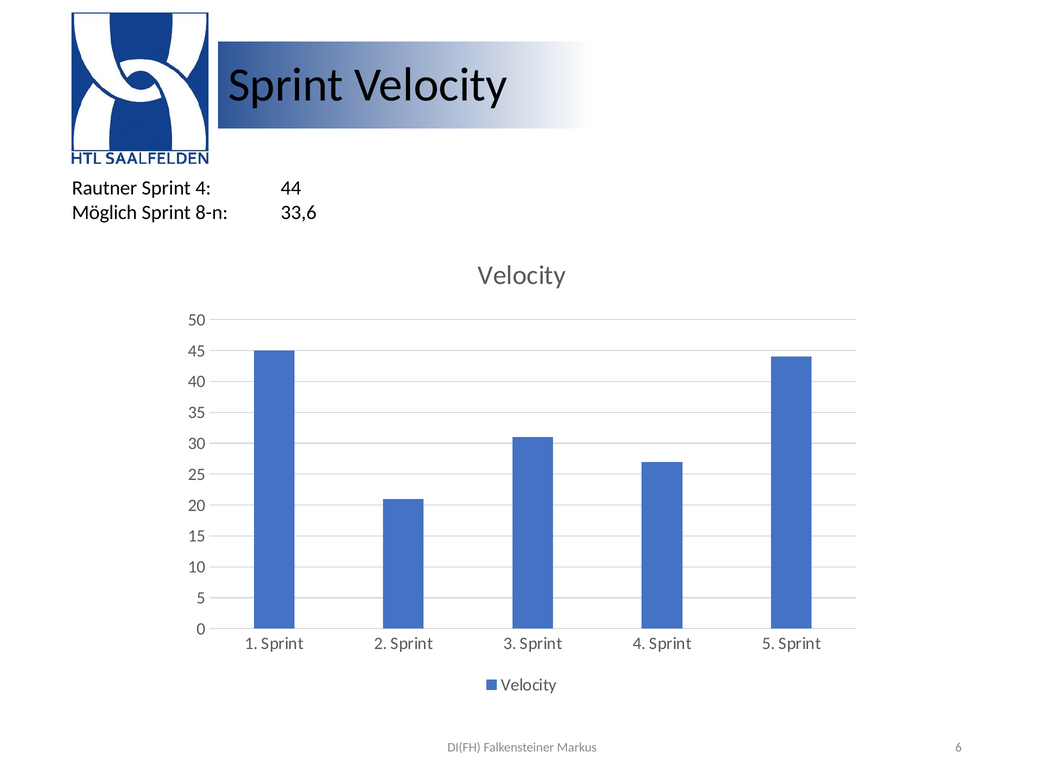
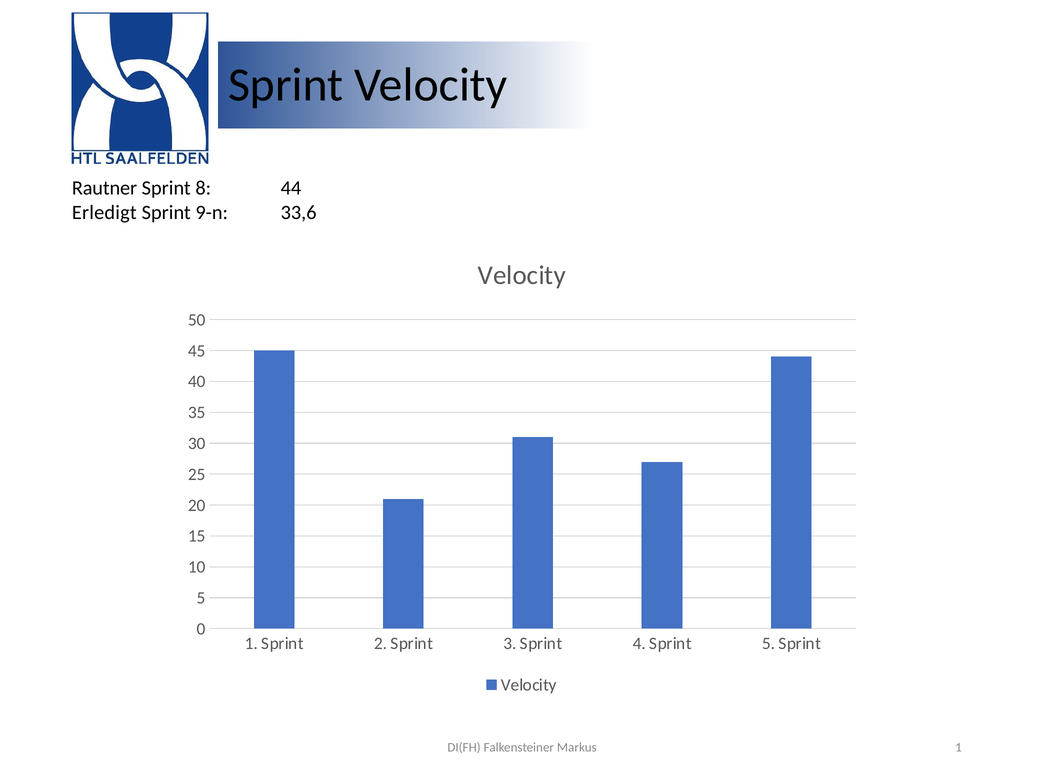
4 at (203, 188): 4 -> 8
Möglich: Möglich -> Erledigt
8-n: 8-n -> 9-n
Markus 6: 6 -> 1
